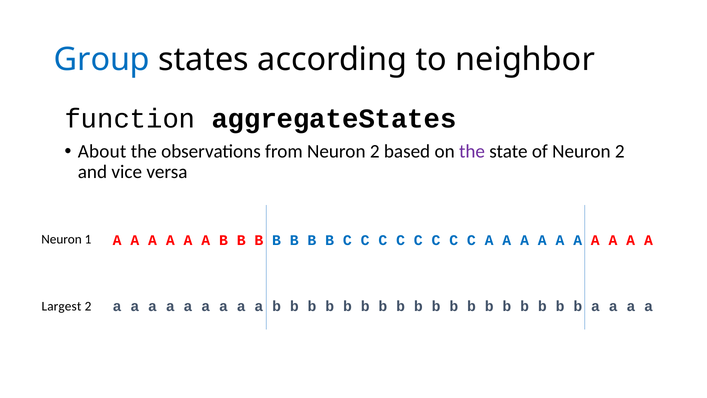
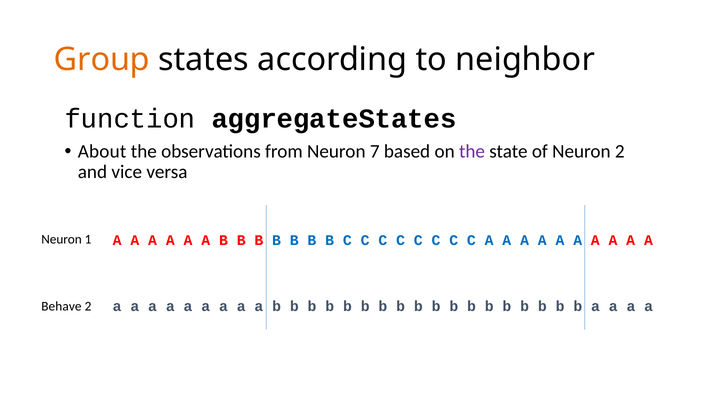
Group colour: blue -> orange
from Neuron 2: 2 -> 7
Largest: Largest -> Behave
